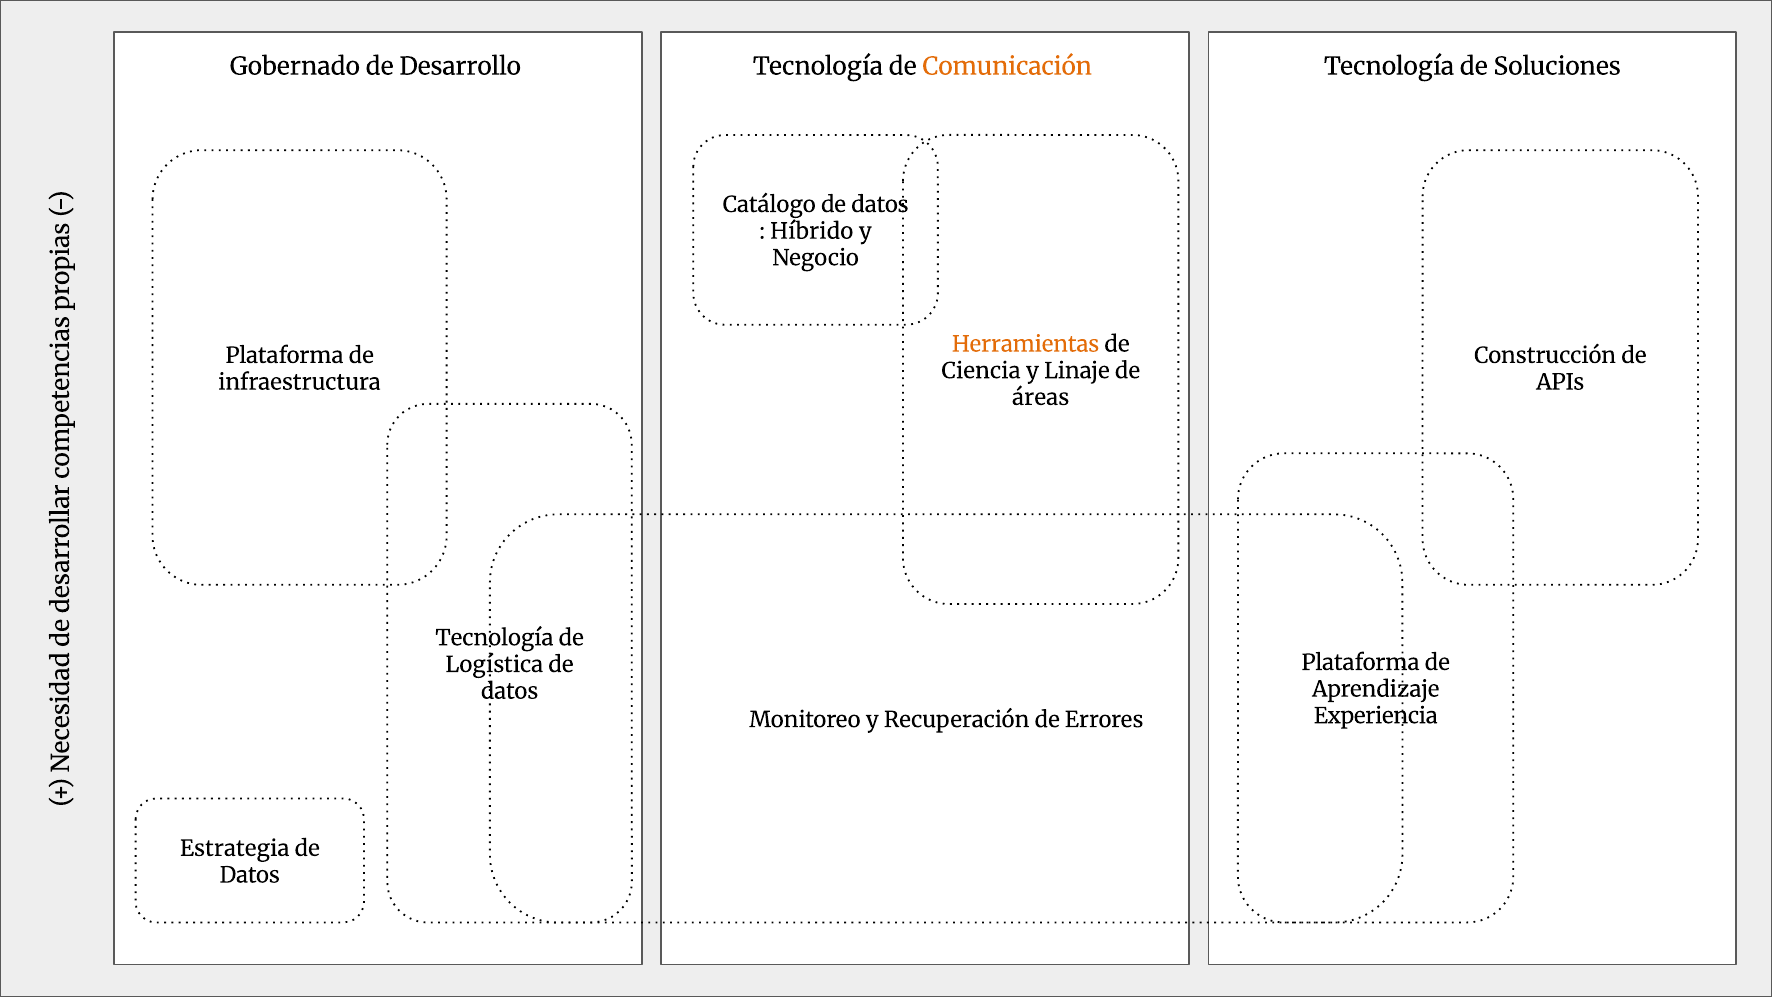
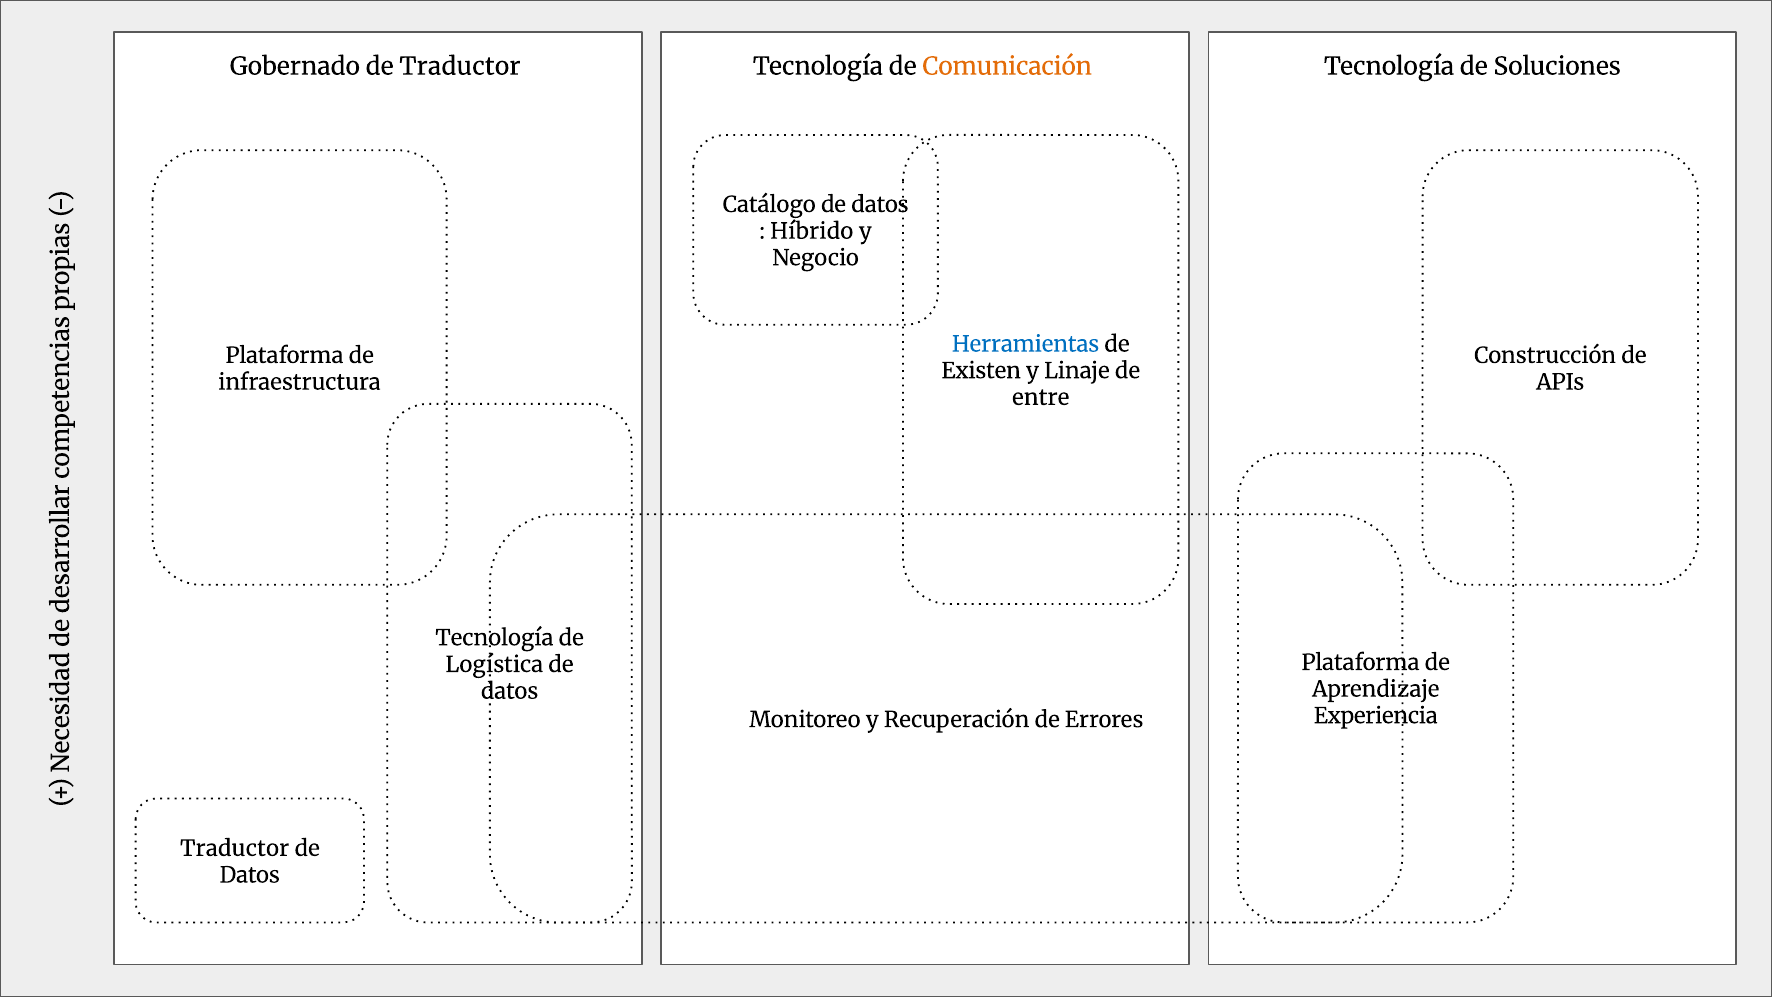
de Desarrollo: Desarrollo -> Traductor
Herramientas colour: orange -> blue
Ciencia: Ciencia -> Existen
áreas: áreas -> entre
Estrategia at (235, 848): Estrategia -> Traductor
